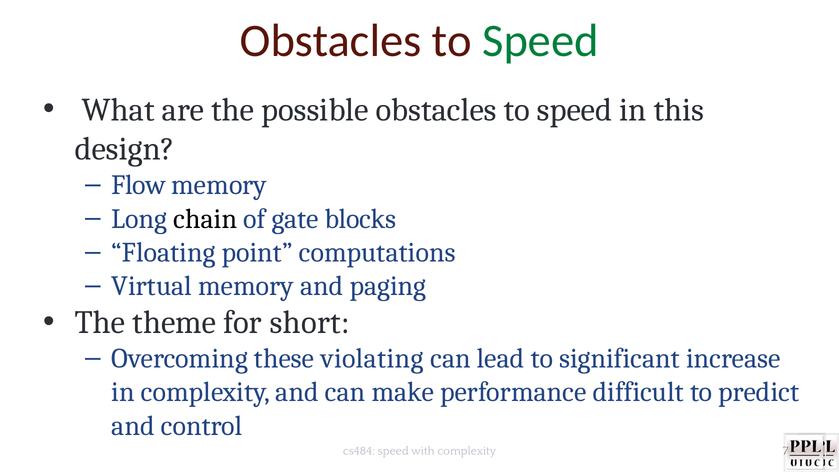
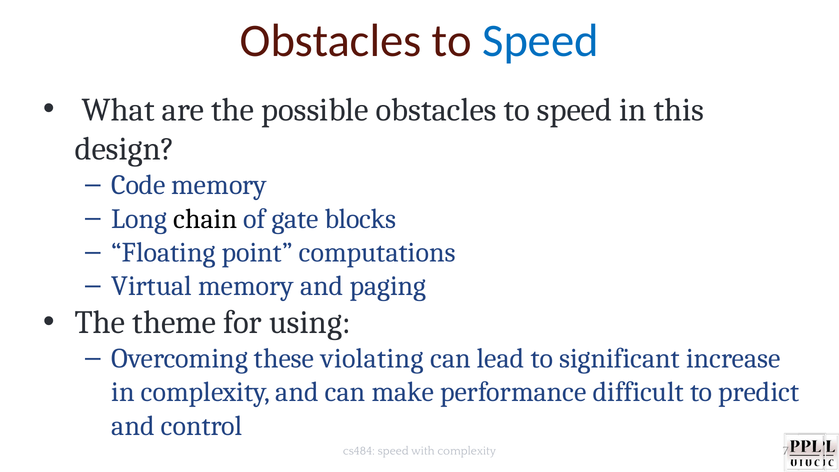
Speed at (540, 41) colour: green -> blue
Flow: Flow -> Code
short: short -> using
